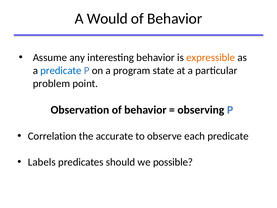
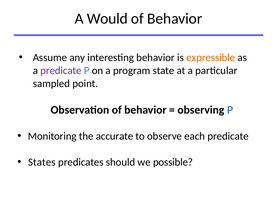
predicate at (61, 70) colour: blue -> purple
problem: problem -> sampled
Correlation: Correlation -> Monitoring
Labels: Labels -> States
